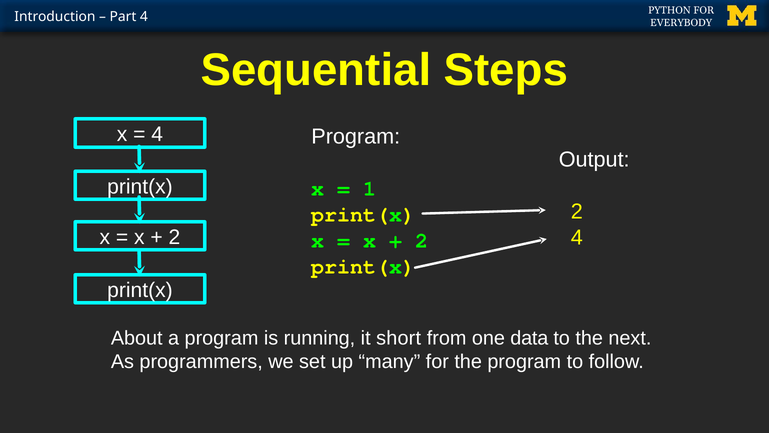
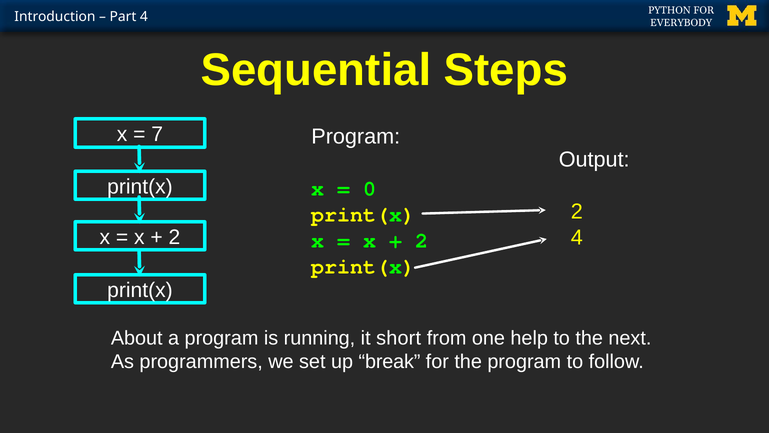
4 at (157, 134): 4 -> 7
1: 1 -> 0
data: data -> help
many: many -> break
